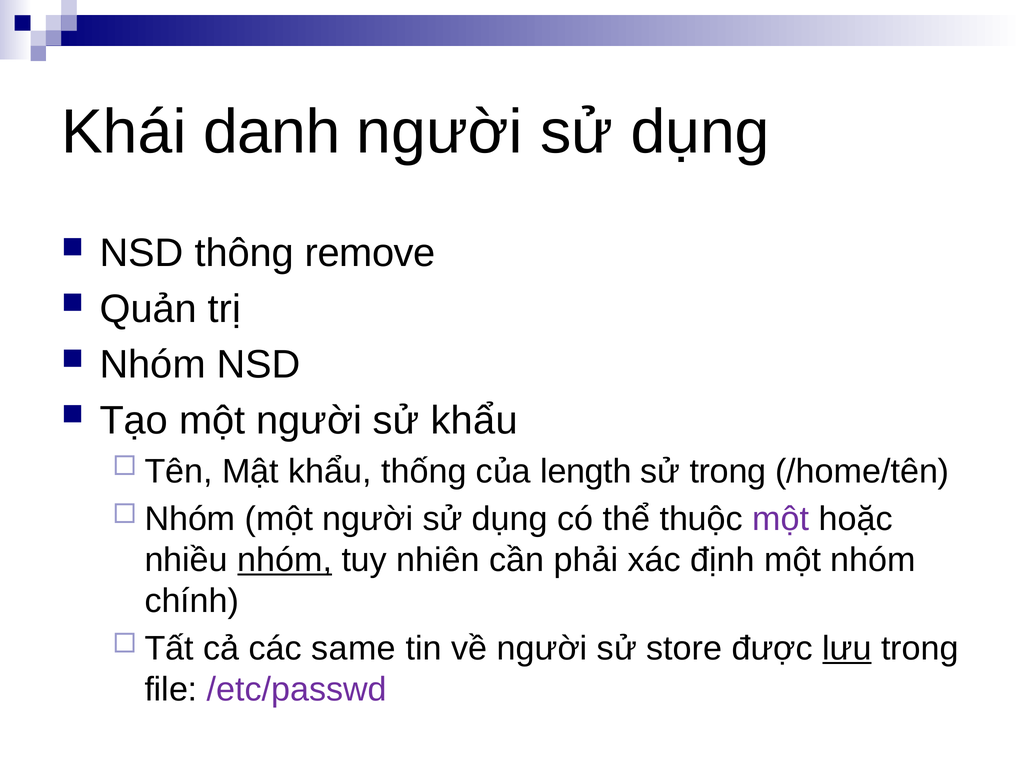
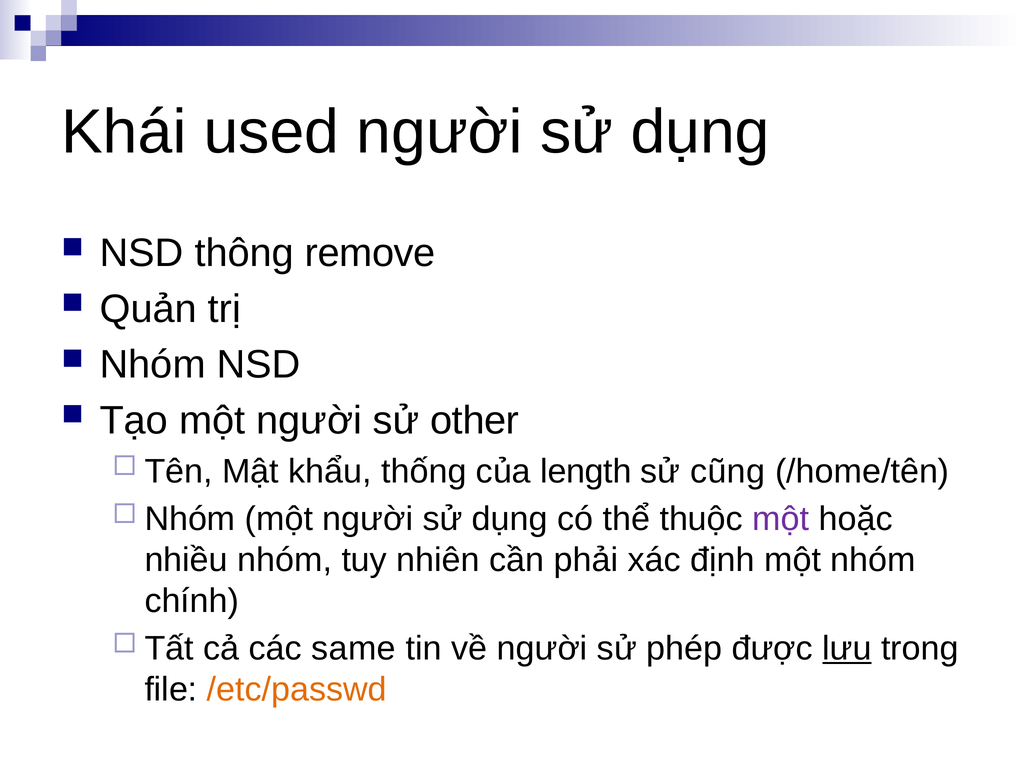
danh: danh -> used
sử khẩu: khẩu -> other
sử trong: trong -> cũng
nhóm at (285, 560) underline: present -> none
store: store -> phép
/etc/passwd colour: purple -> orange
